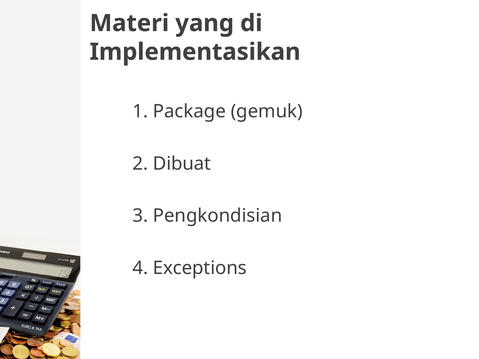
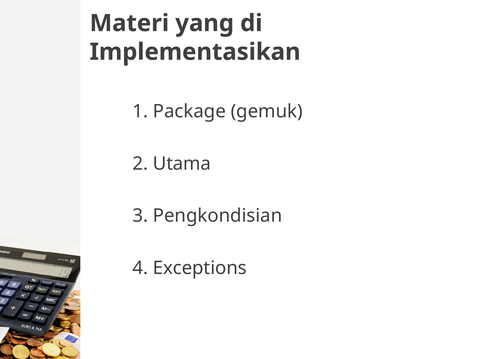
Dibuat: Dibuat -> Utama
